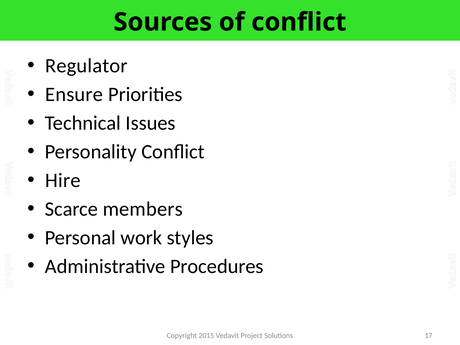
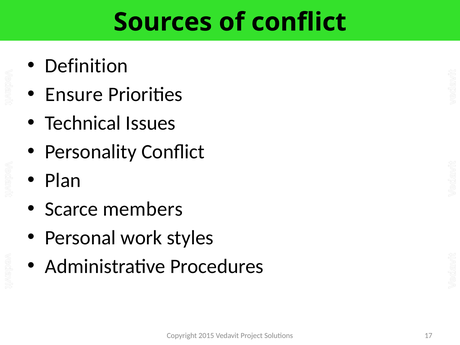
Regulator: Regulator -> Definition
Hire: Hire -> Plan
